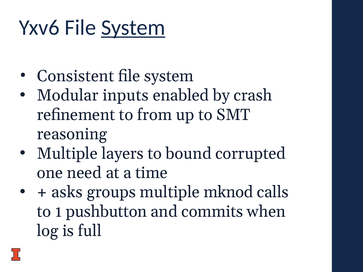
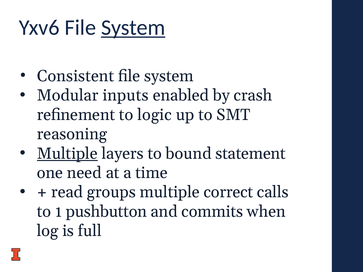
from: from -> logic
Multiple at (67, 154) underline: none -> present
corrupted: corrupted -> statement
asks: asks -> read
mknod: mknod -> correct
